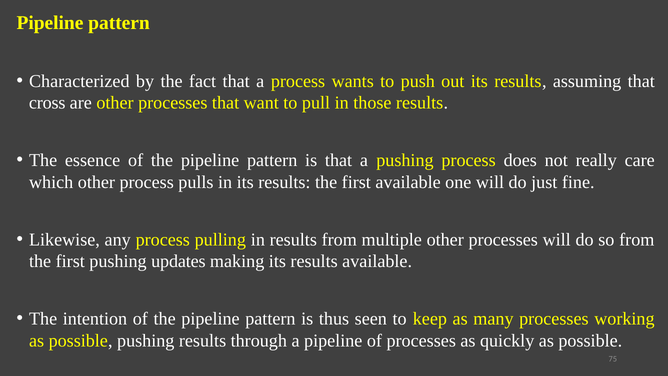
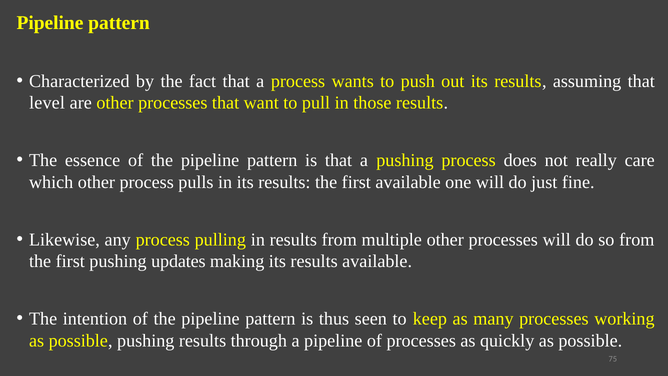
cross: cross -> level
